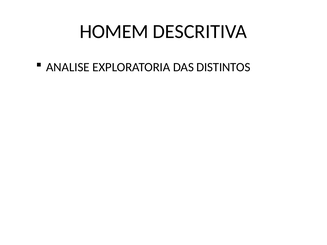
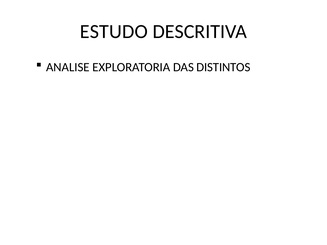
HOMEM: HOMEM -> ESTUDO
